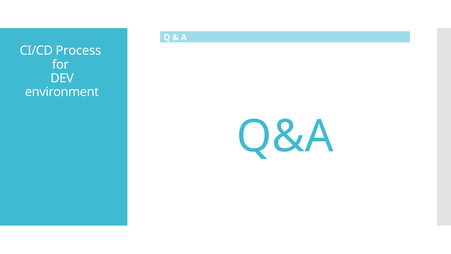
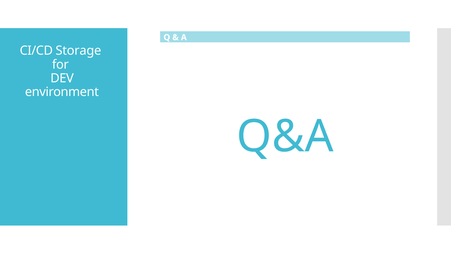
Process: Process -> Storage
